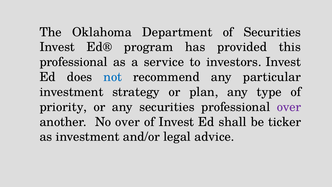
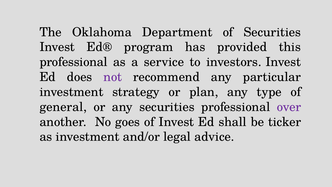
not colour: blue -> purple
priority: priority -> general
No over: over -> goes
